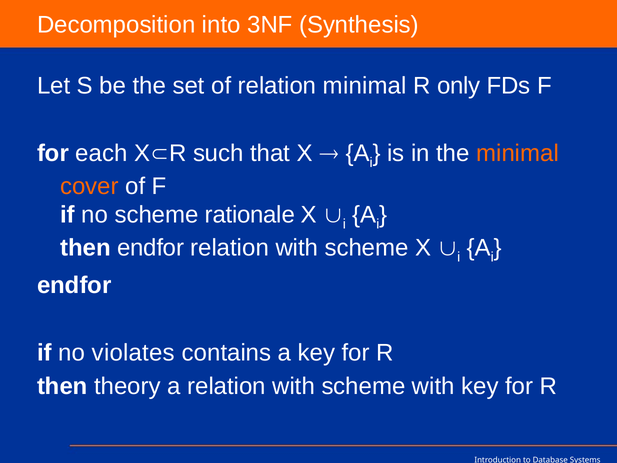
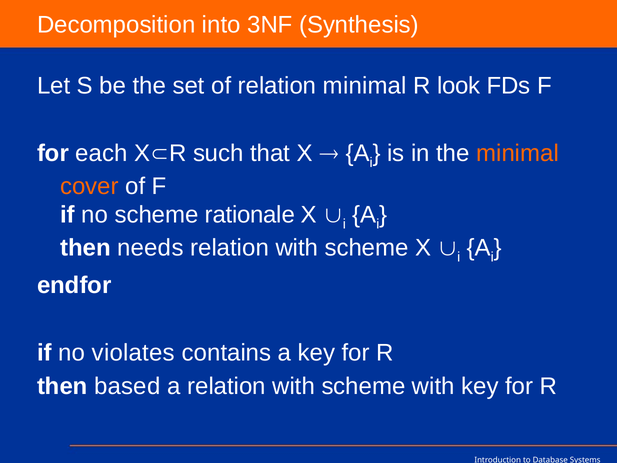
only: only -> look
then endfor: endfor -> needs
theory: theory -> based
